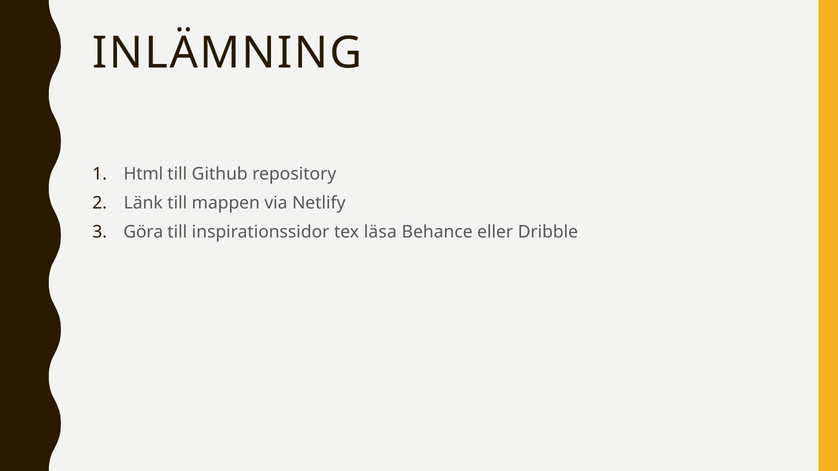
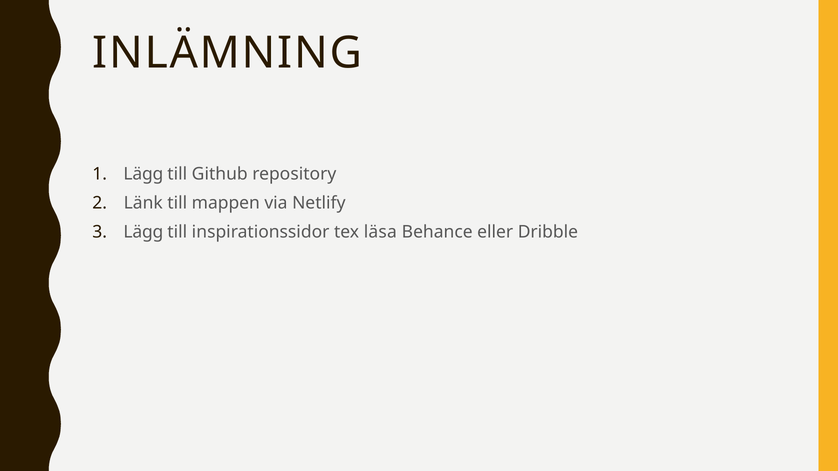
Html at (143, 174): Html -> Lägg
Göra at (143, 232): Göra -> Lägg
